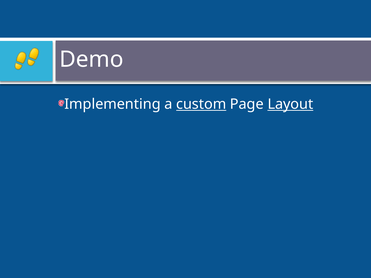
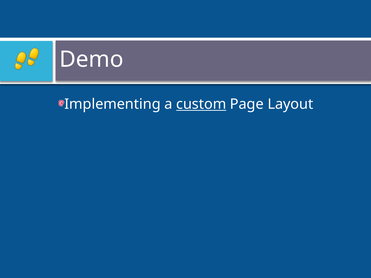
Layout underline: present -> none
